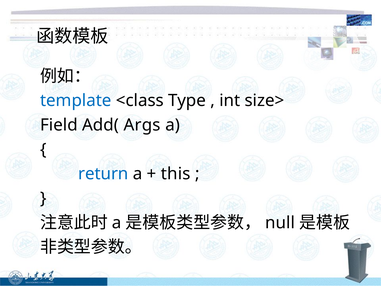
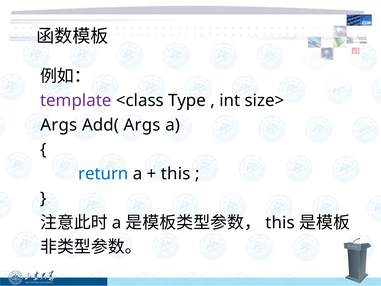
template colour: blue -> purple
Field at (59, 125): Field -> Args
null at (280, 222): null -> this
